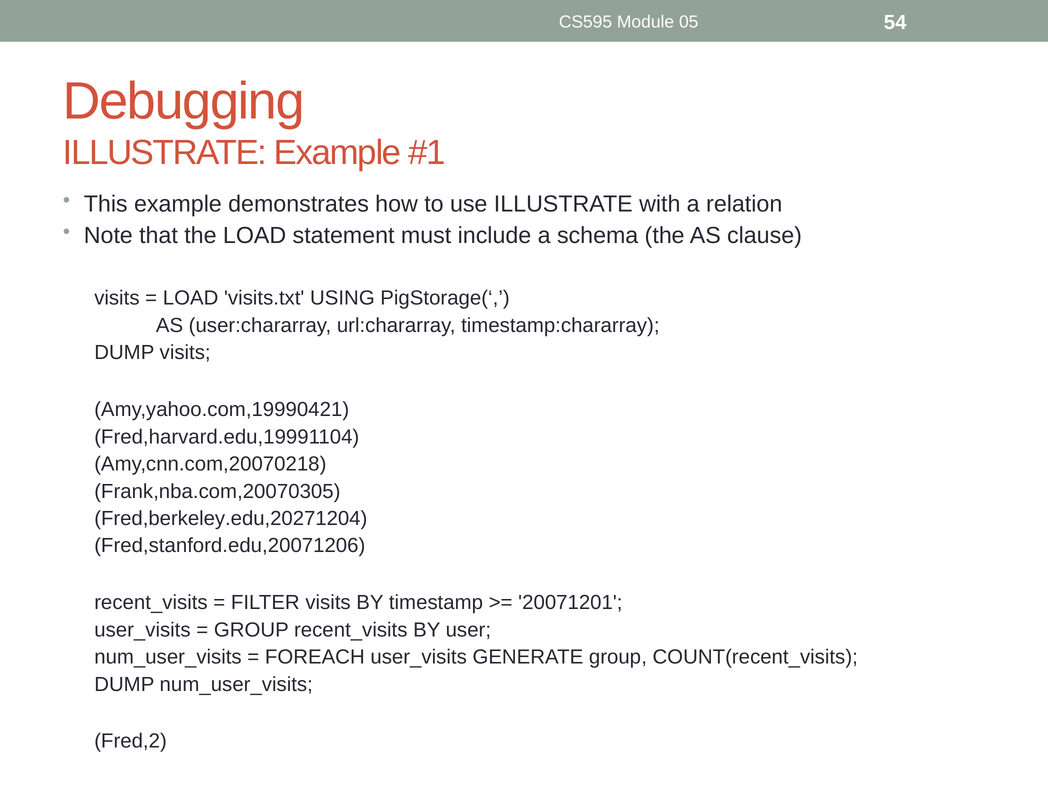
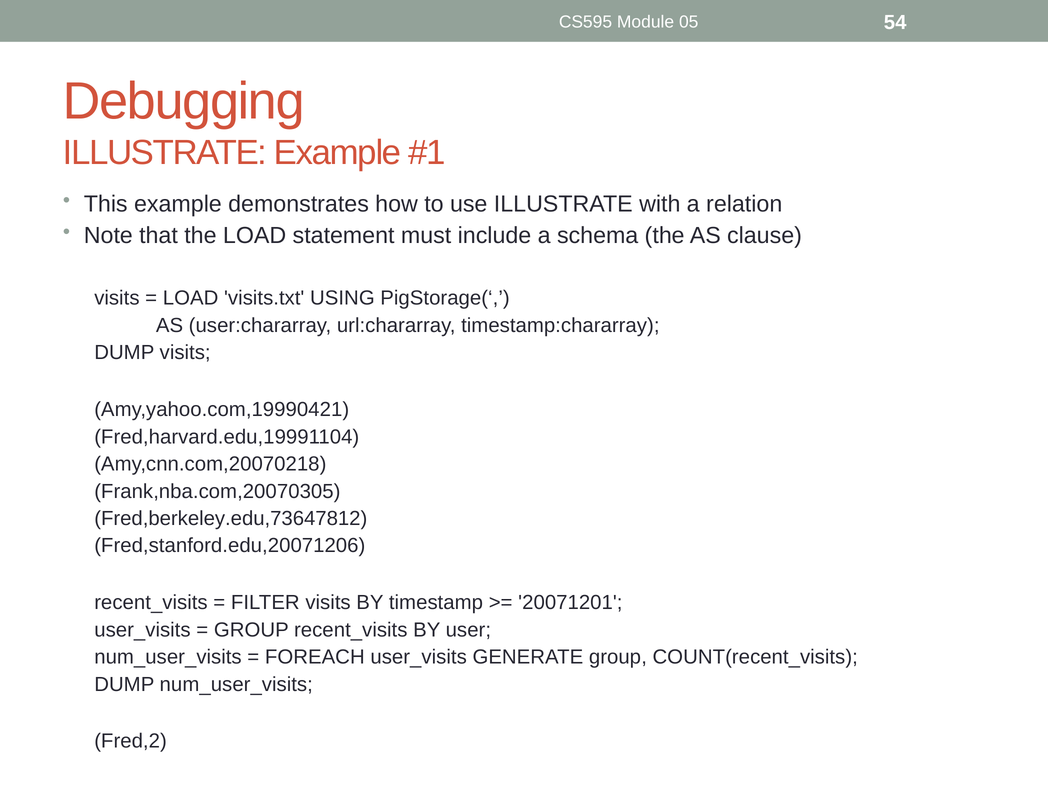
Fred,berkeley.edu,20271204: Fred,berkeley.edu,20271204 -> Fred,berkeley.edu,73647812
